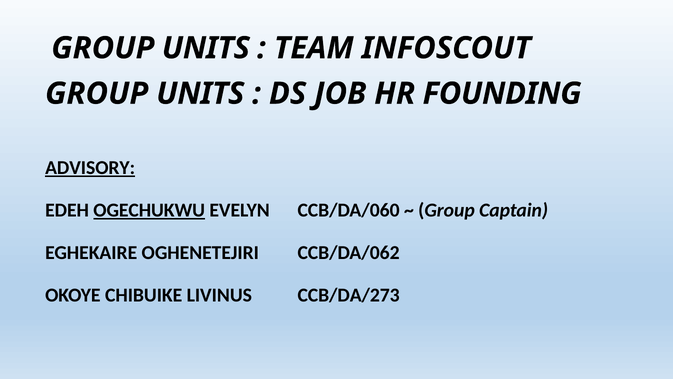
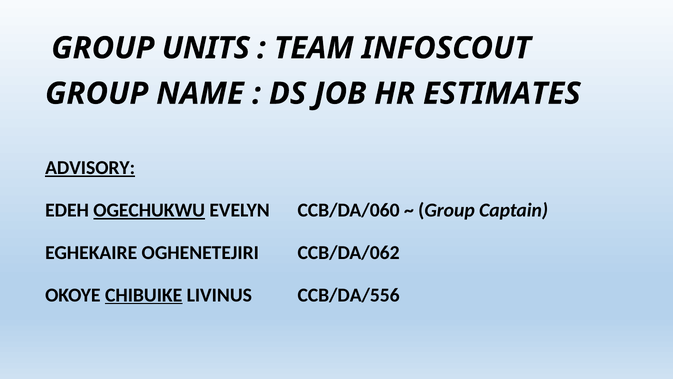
UNITS at (200, 93): UNITS -> NAME
FOUNDING: FOUNDING -> ESTIMATES
CHIBUIKE underline: none -> present
CCB/DA/273: CCB/DA/273 -> CCB/DA/556
